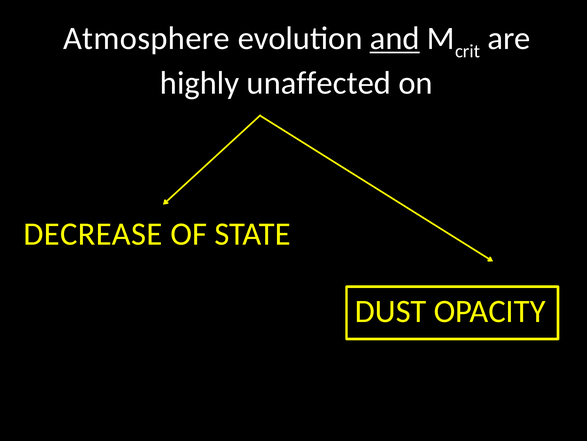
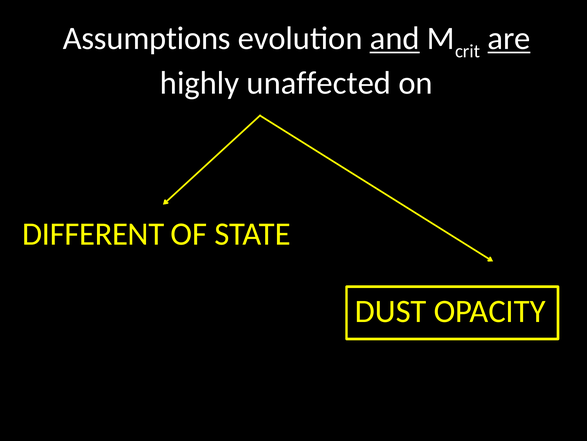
Atmosphere: Atmosphere -> Assumptions
are underline: none -> present
DECREASE: DECREASE -> DIFFERENT
